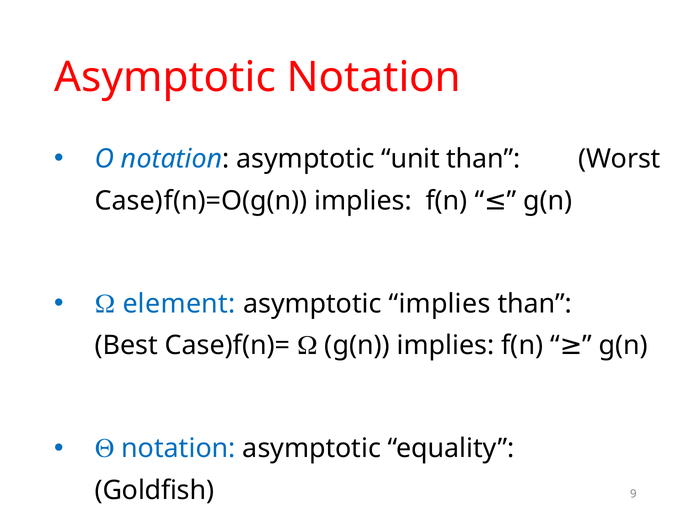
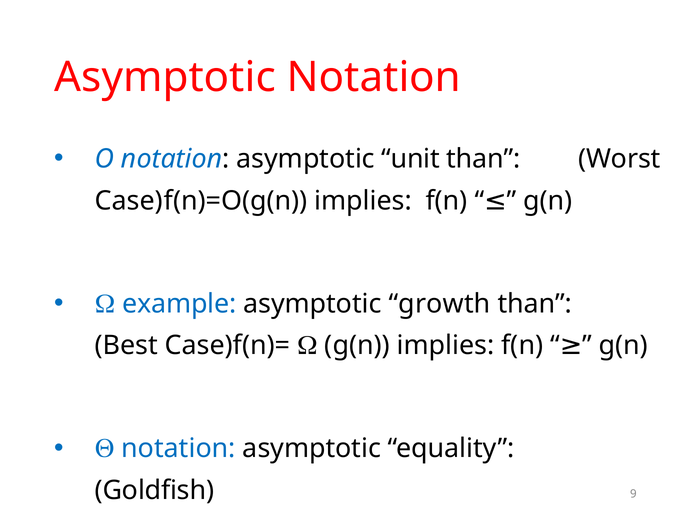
element: element -> example
asymptotic implies: implies -> growth
